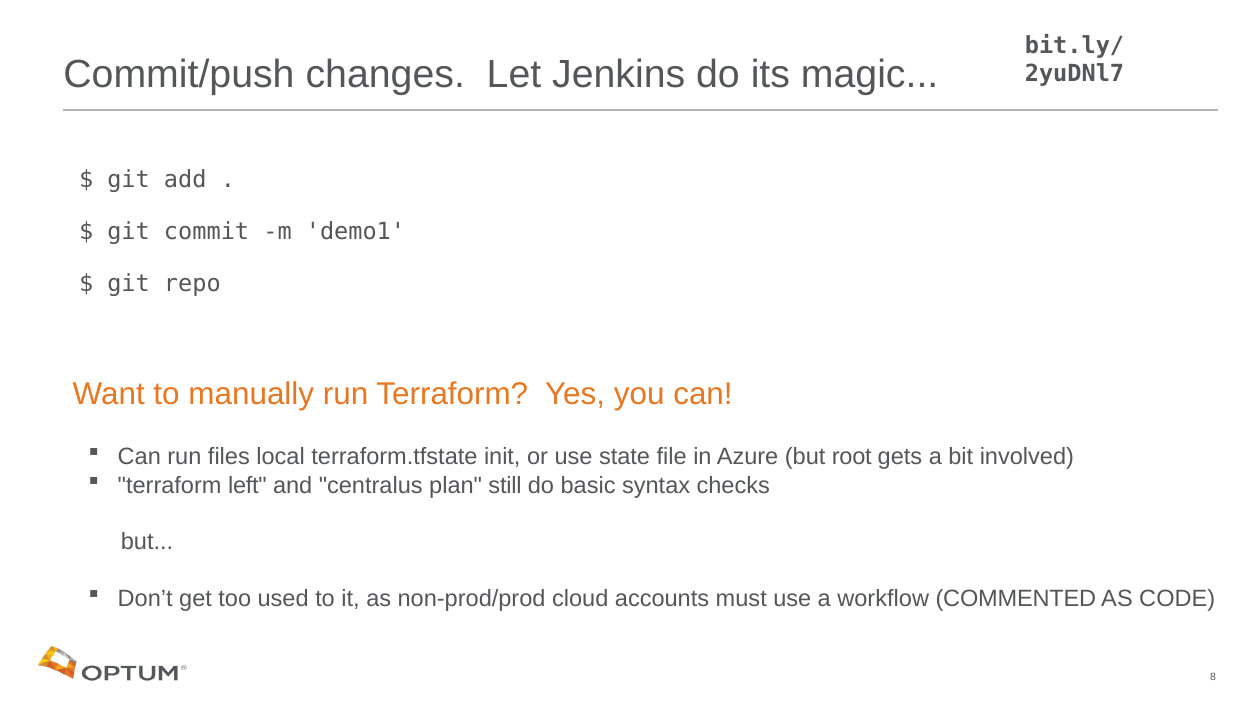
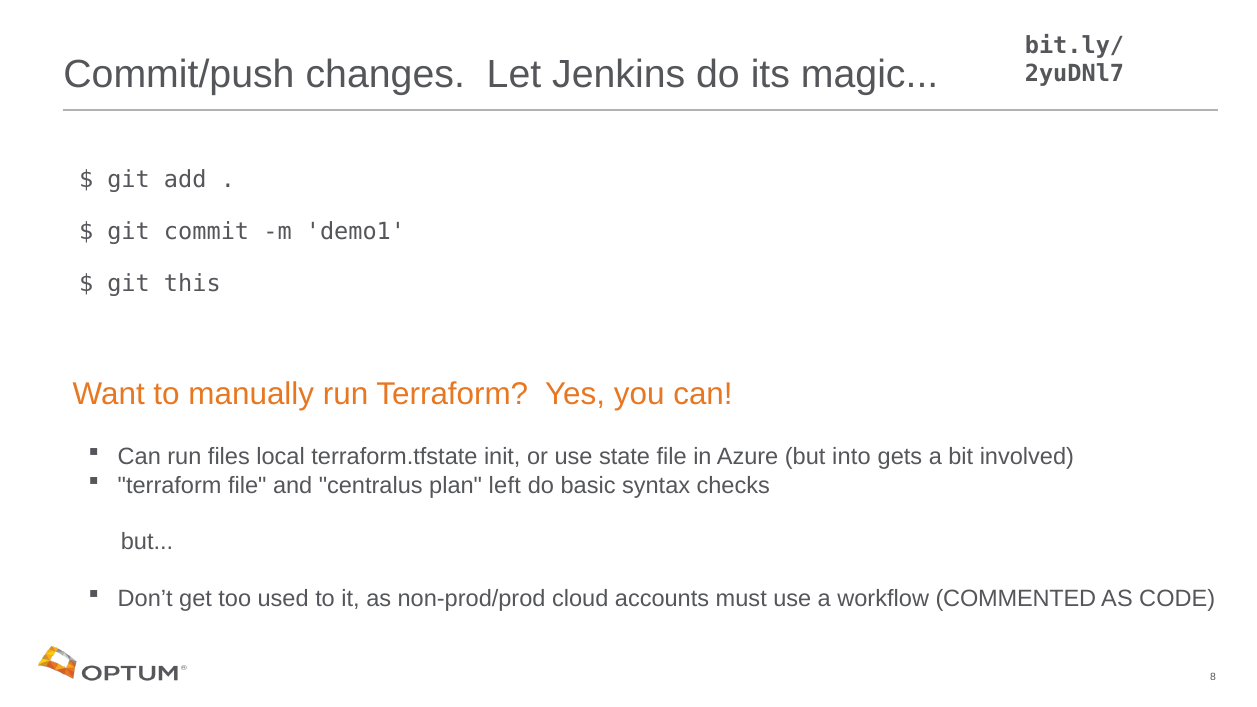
repo: repo -> this
root: root -> into
terraform left: left -> file
still: still -> left
